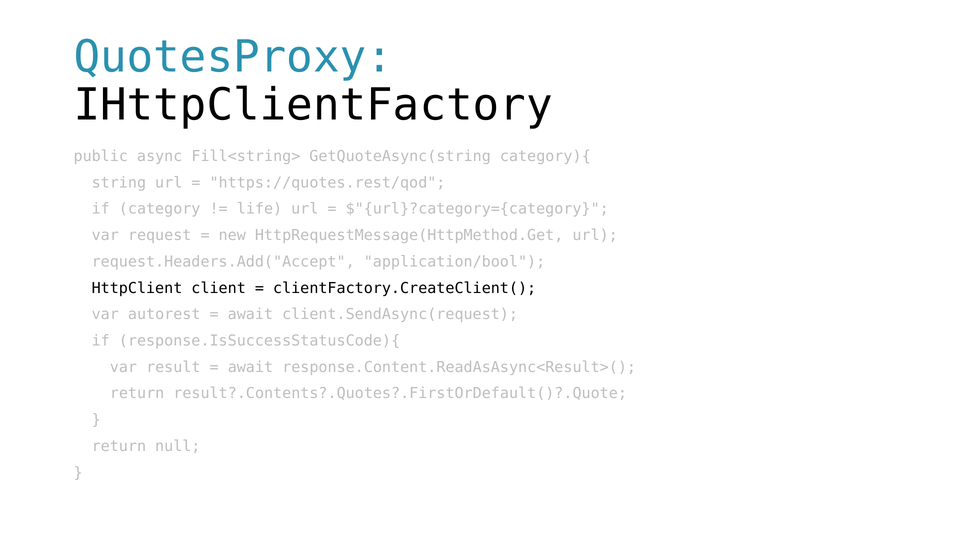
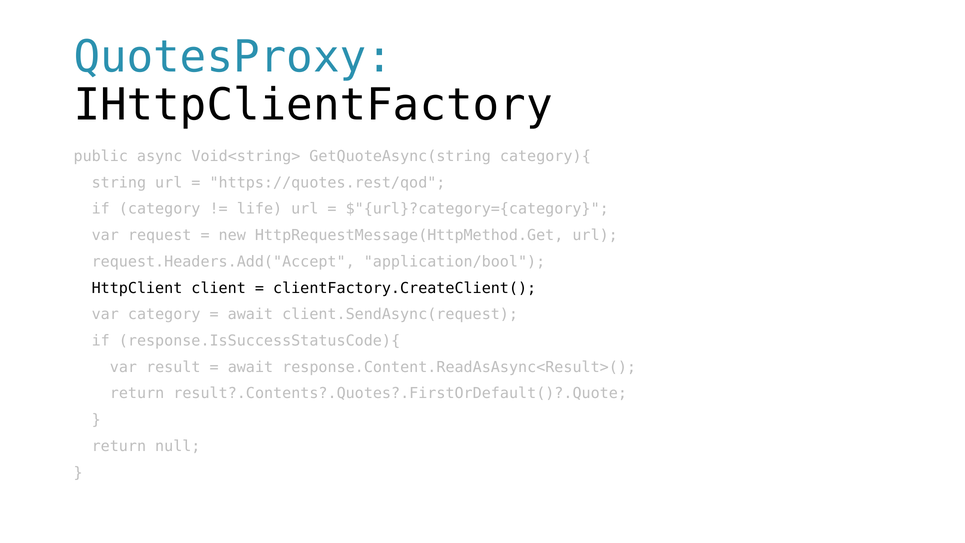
Fill<string>: Fill<string> -> Void<string>
var autorest: autorest -> category
